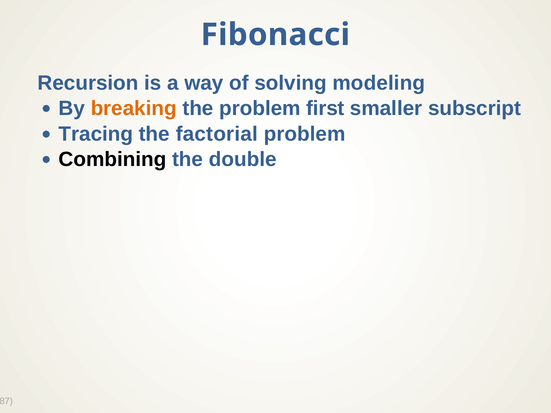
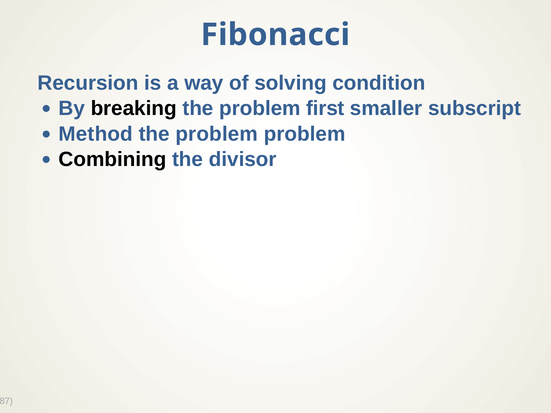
modeling: modeling -> condition
breaking colour: orange -> black
Tracing: Tracing -> Method
factorial at (217, 134): factorial -> problem
double: double -> divisor
